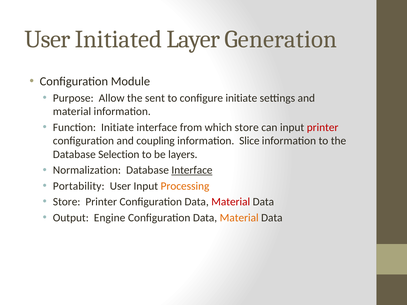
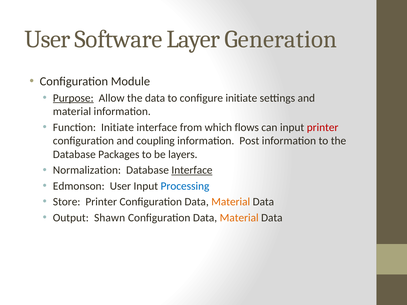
Initiated: Initiated -> Software
Purpose underline: none -> present
the sent: sent -> data
which store: store -> flows
Slice: Slice -> Post
Selection: Selection -> Packages
Portability: Portability -> Edmonson
Processing colour: orange -> blue
Material at (231, 202) colour: red -> orange
Engine: Engine -> Shawn
